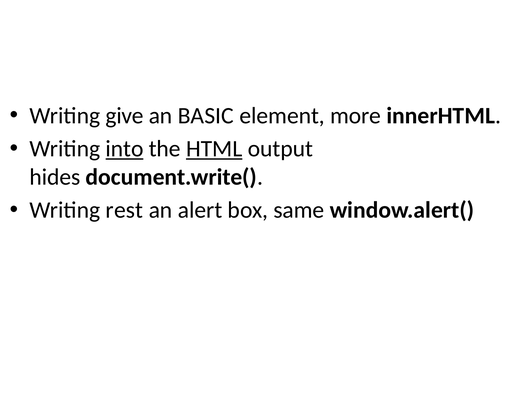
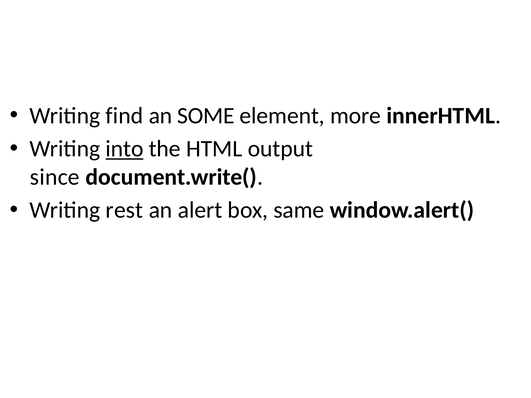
give: give -> find
BASIC: BASIC -> SOME
HTML underline: present -> none
hides: hides -> since
